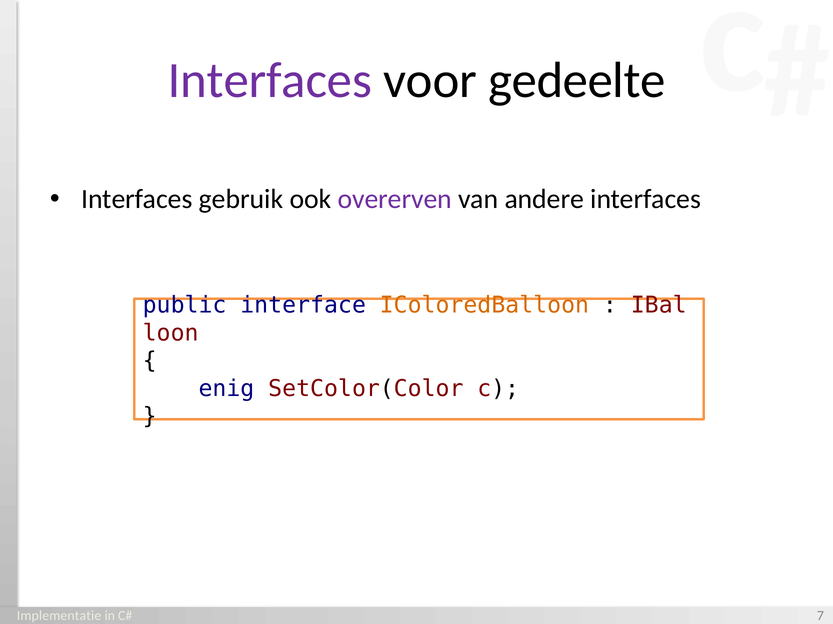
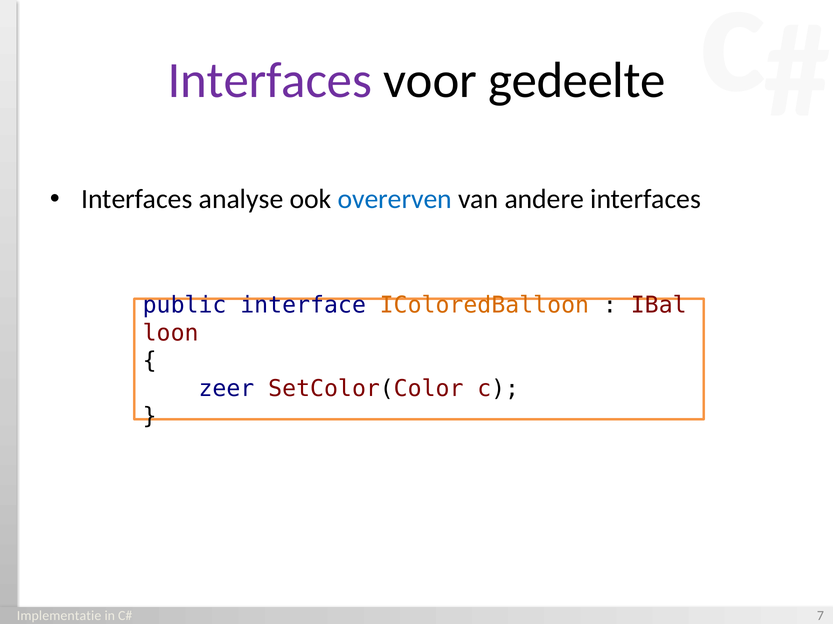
gebruik: gebruik -> analyse
overerven colour: purple -> blue
enig: enig -> zeer
